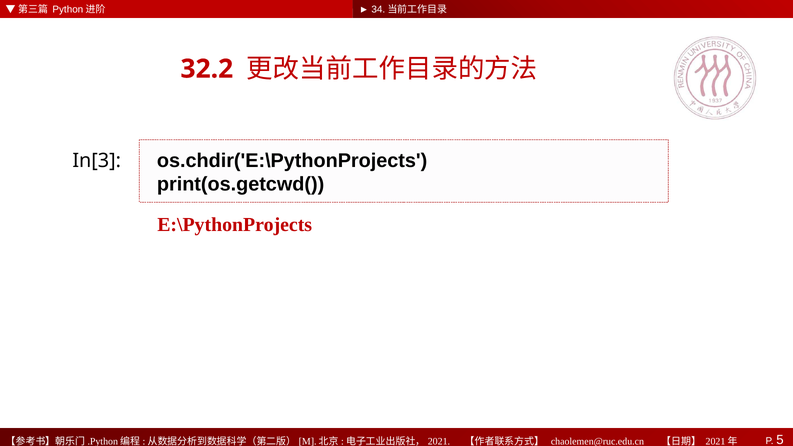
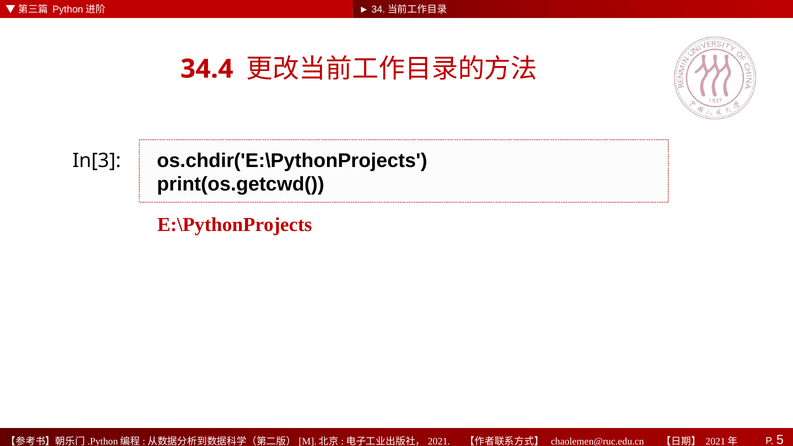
32.2: 32.2 -> 34.4
